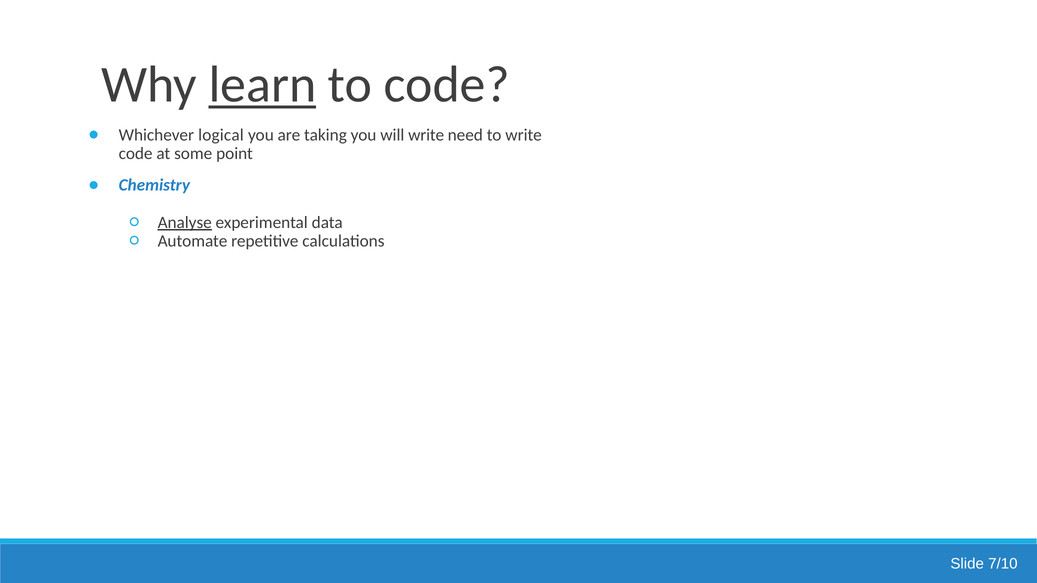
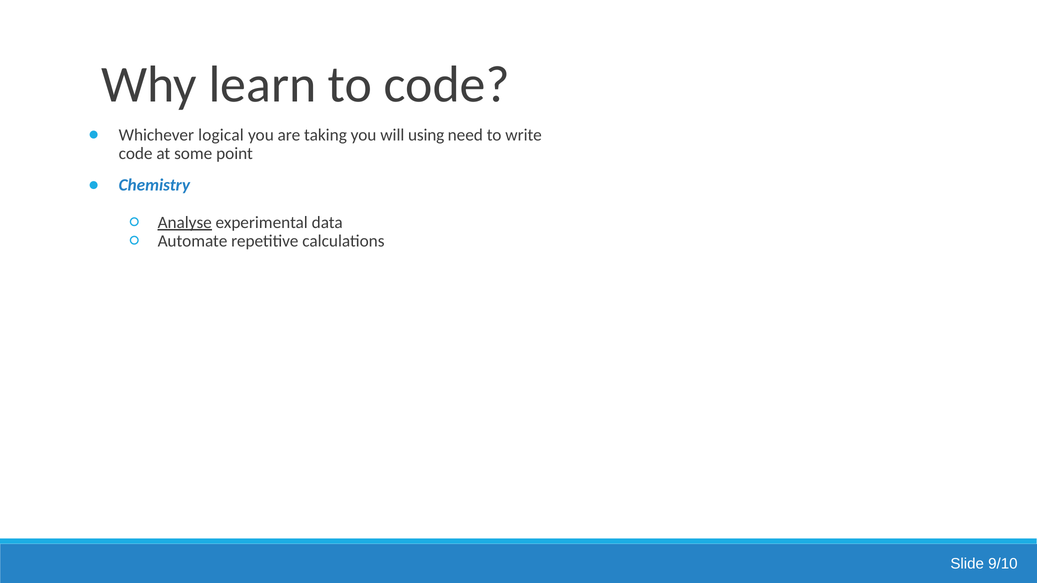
learn underline: present -> none
will write: write -> using
7/10: 7/10 -> 9/10
